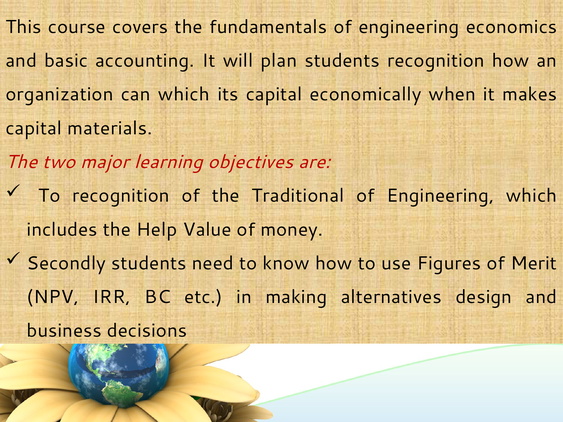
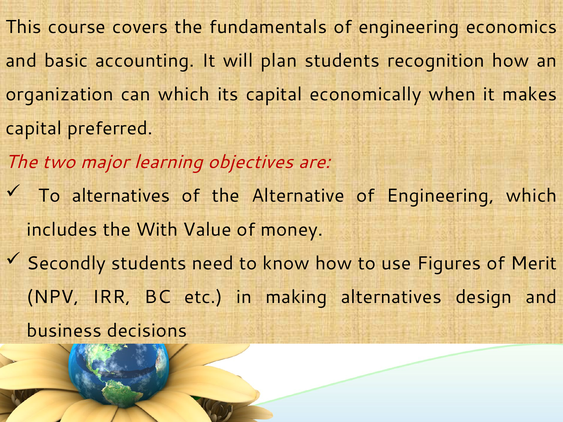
materials: materials -> preferred
To recognition: recognition -> alternatives
Traditional: Traditional -> Alternative
Help: Help -> With
